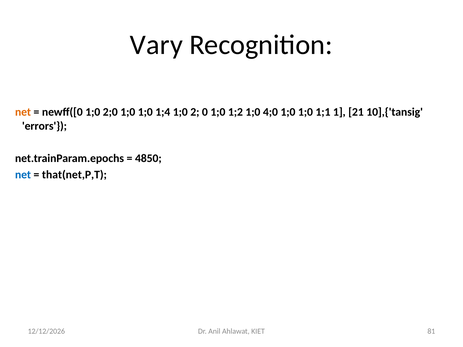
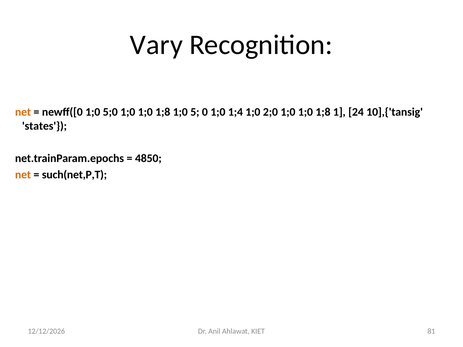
2;0: 2;0 -> 5;0
1;4 at (163, 112): 1;4 -> 1;8
2: 2 -> 5
1;2: 1;2 -> 1;4
4;0: 4;0 -> 2;0
1;1 at (323, 112): 1;1 -> 1;8
21: 21 -> 24
errors: errors -> states
net at (23, 175) colour: blue -> orange
that(net,P,T: that(net,P,T -> such(net,P,T
